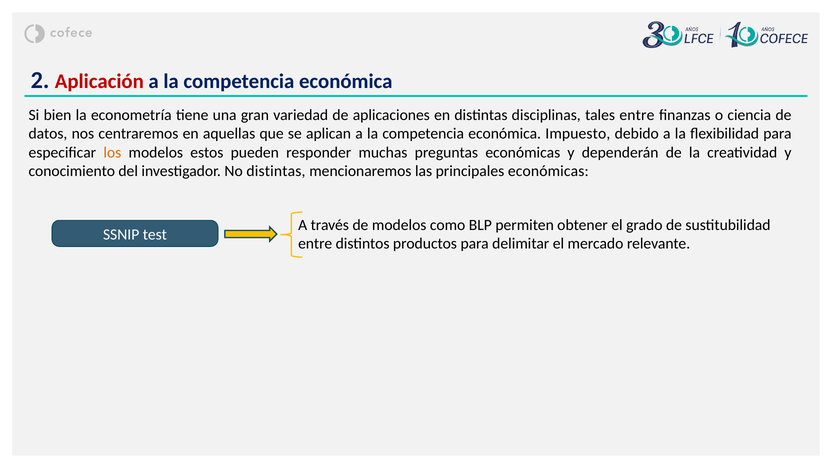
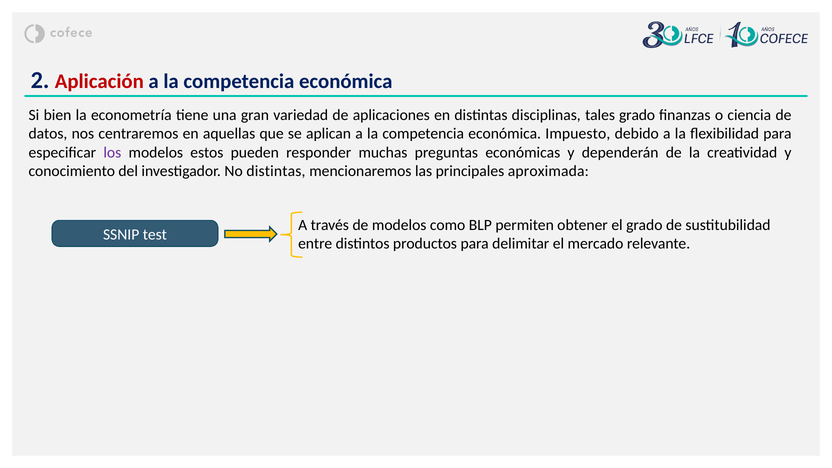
tales entre: entre -> grado
los colour: orange -> purple
principales económicas: económicas -> aproximada
